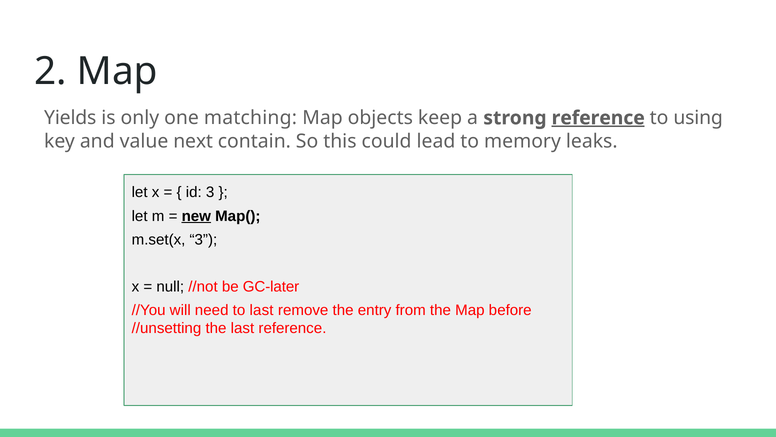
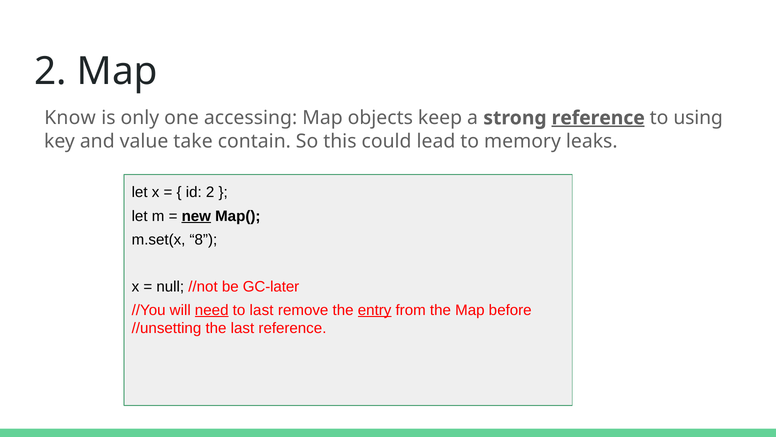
Yields: Yields -> Know
matching: matching -> accessing
next: next -> take
id 3: 3 -> 2
m.set(x 3: 3 -> 8
need underline: none -> present
entry underline: none -> present
